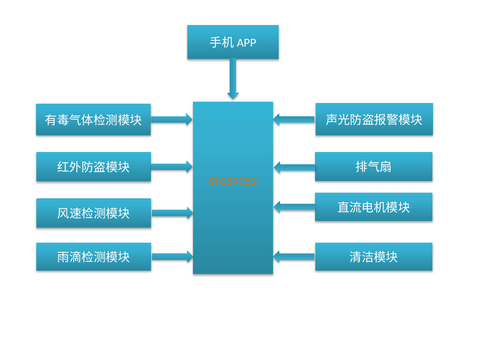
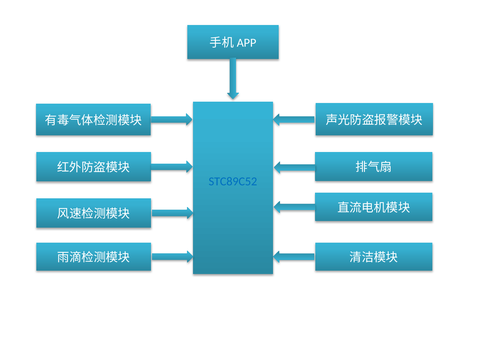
STC89C52 colour: orange -> blue
